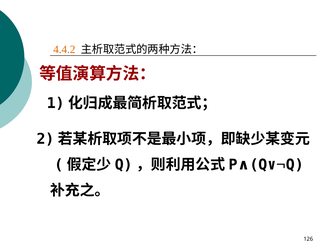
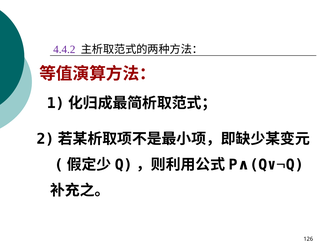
4.4.2 colour: orange -> purple
